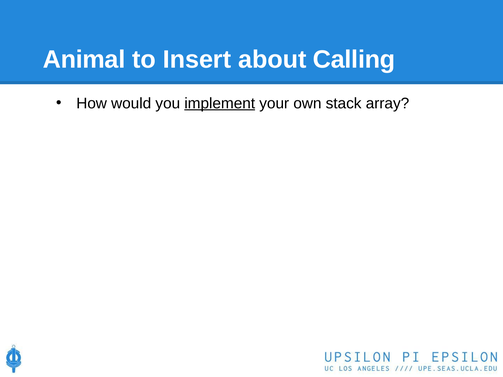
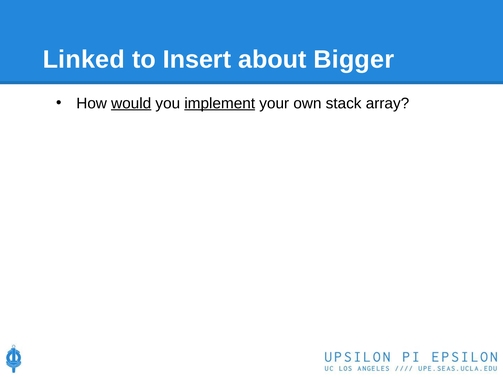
Animal: Animal -> Linked
Calling: Calling -> Bigger
would underline: none -> present
